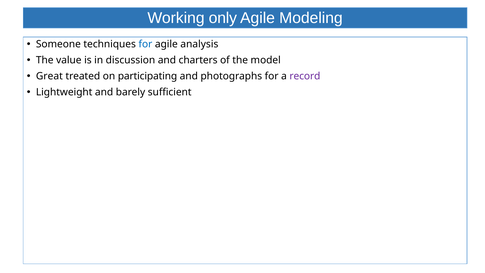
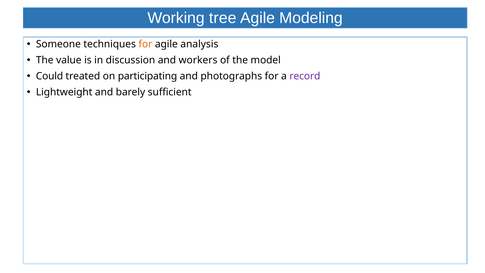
only: only -> tree
for at (145, 44) colour: blue -> orange
charters: charters -> workers
Great: Great -> Could
